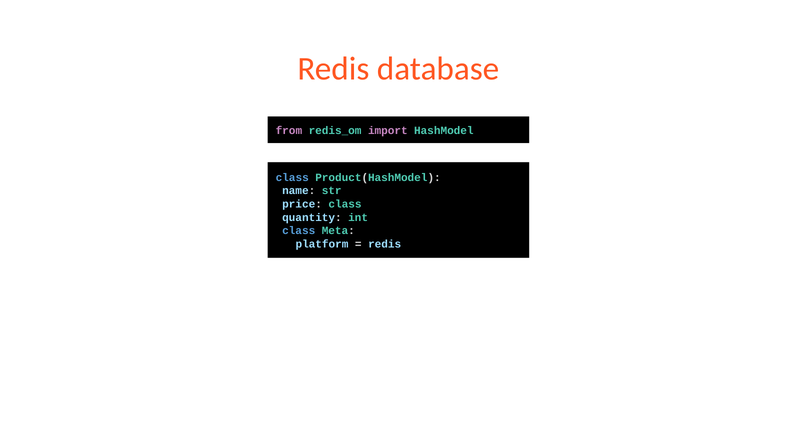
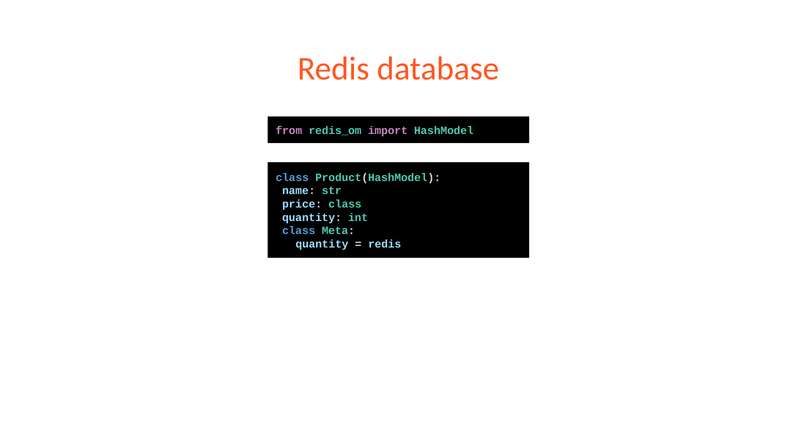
platform at (322, 244): platform -> quantity
